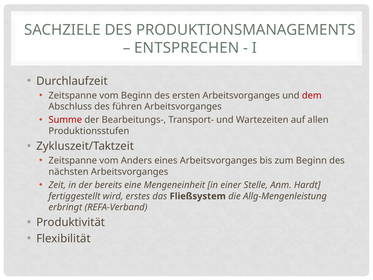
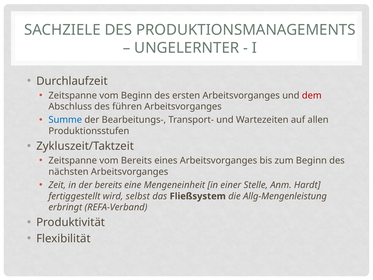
ENTSPRECHEN: ENTSPRECHEN -> UNGELERNTER
Summe colour: red -> blue
vom Anders: Anders -> Bereits
erstes: erstes -> selbst
